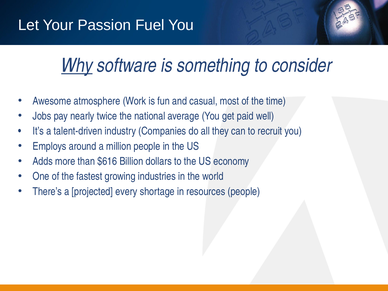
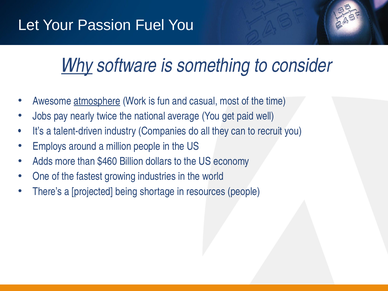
atmosphere underline: none -> present
$616: $616 -> $460
every: every -> being
